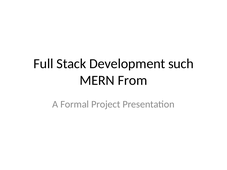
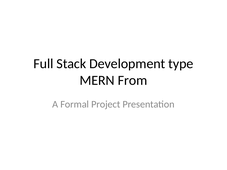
such: such -> type
